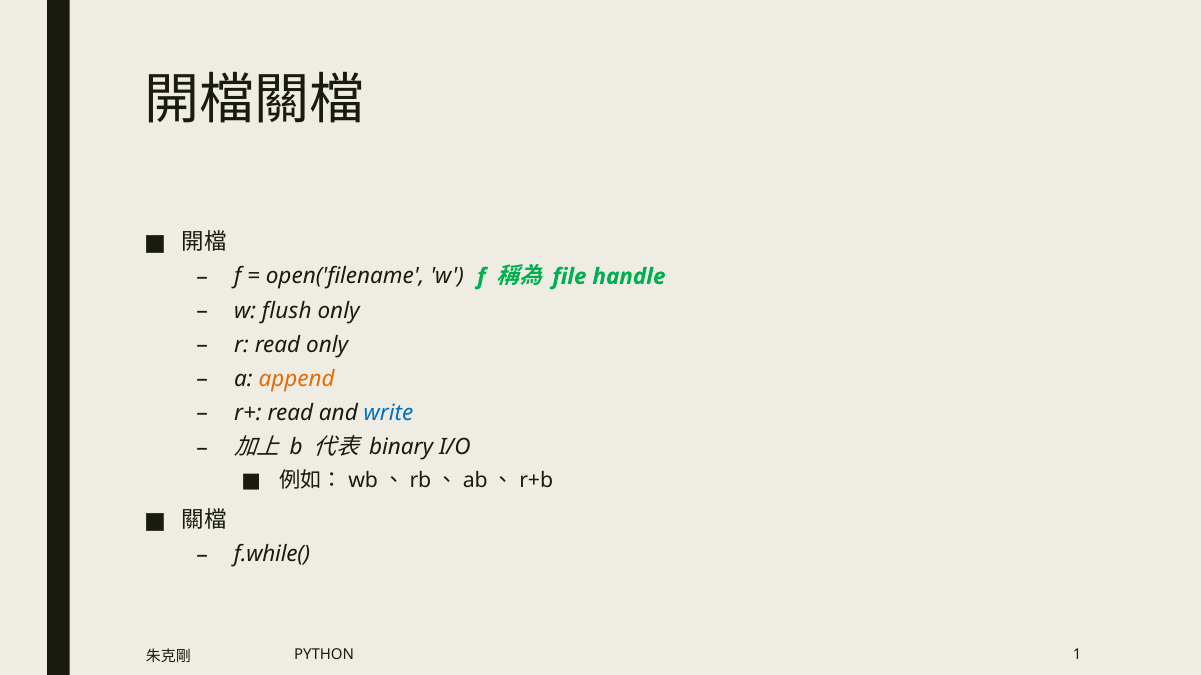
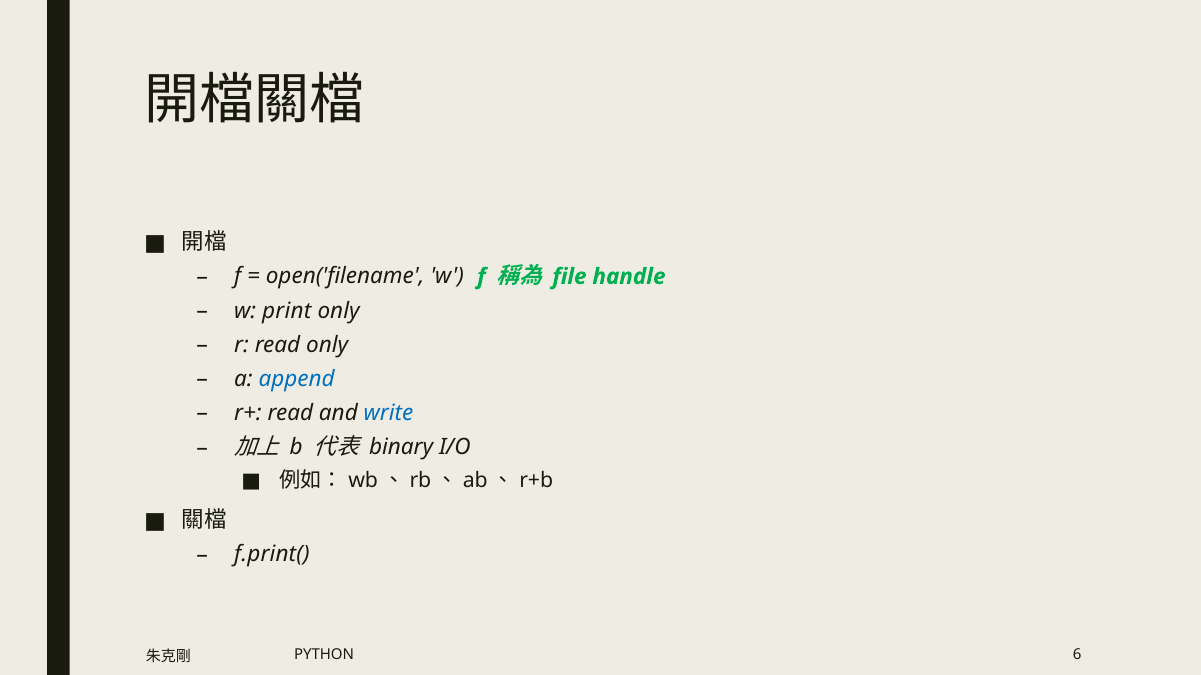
flush: flush -> print
append colour: orange -> blue
f.while(: f.while( -> f.print(
1: 1 -> 6
